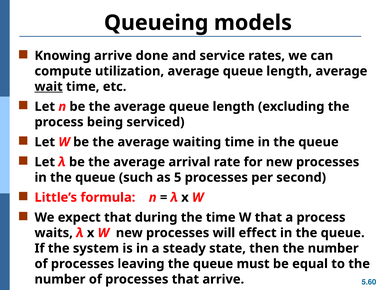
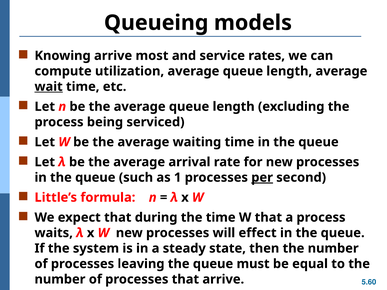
done: done -> most
5: 5 -> 1
per underline: none -> present
